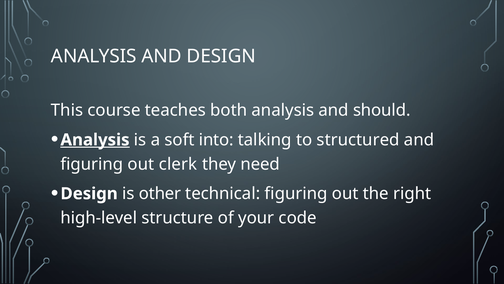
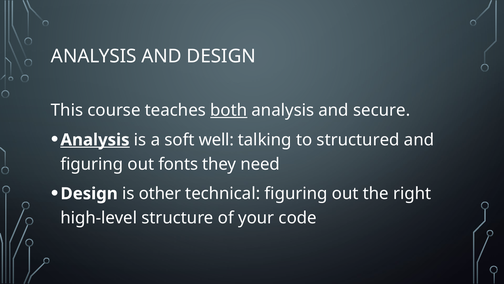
both underline: none -> present
should: should -> secure
into: into -> well
clerk: clerk -> fonts
